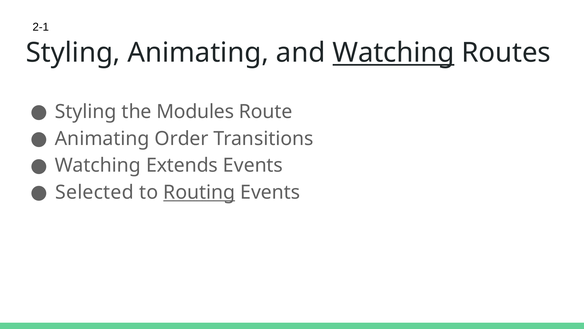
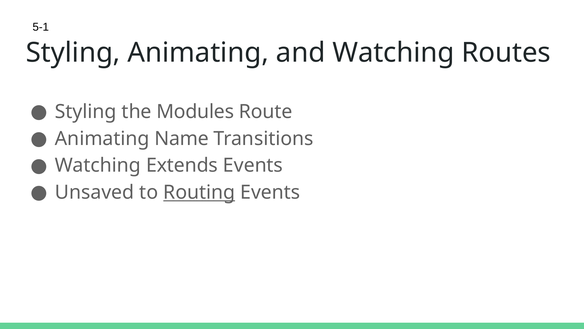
2-1: 2-1 -> 5-1
Watching at (393, 53) underline: present -> none
Order: Order -> Name
Selected: Selected -> Unsaved
